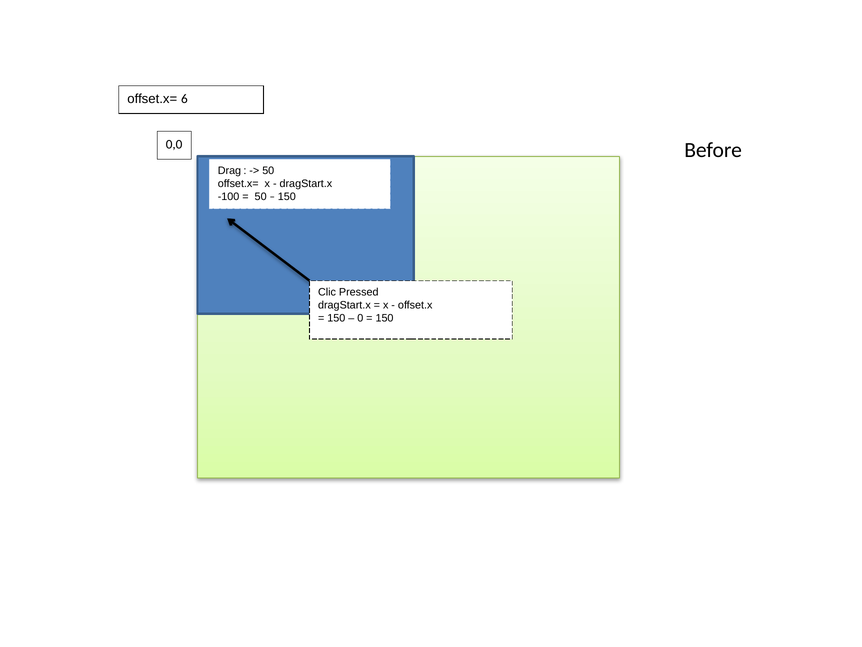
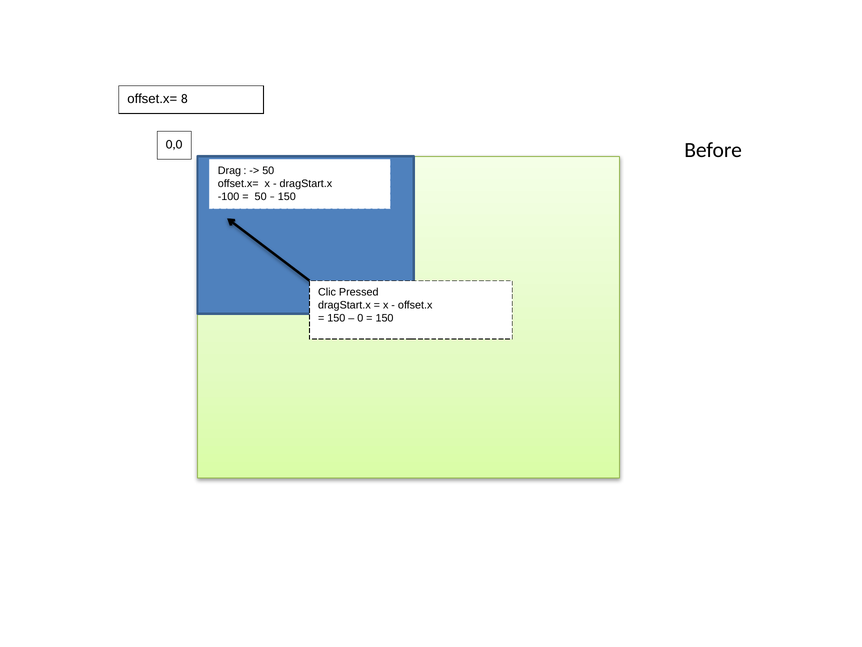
6: 6 -> 8
